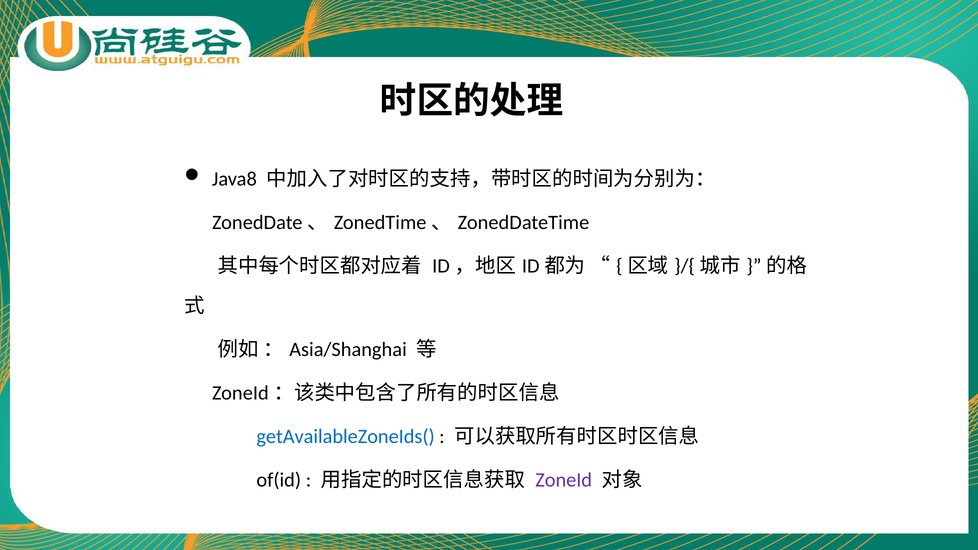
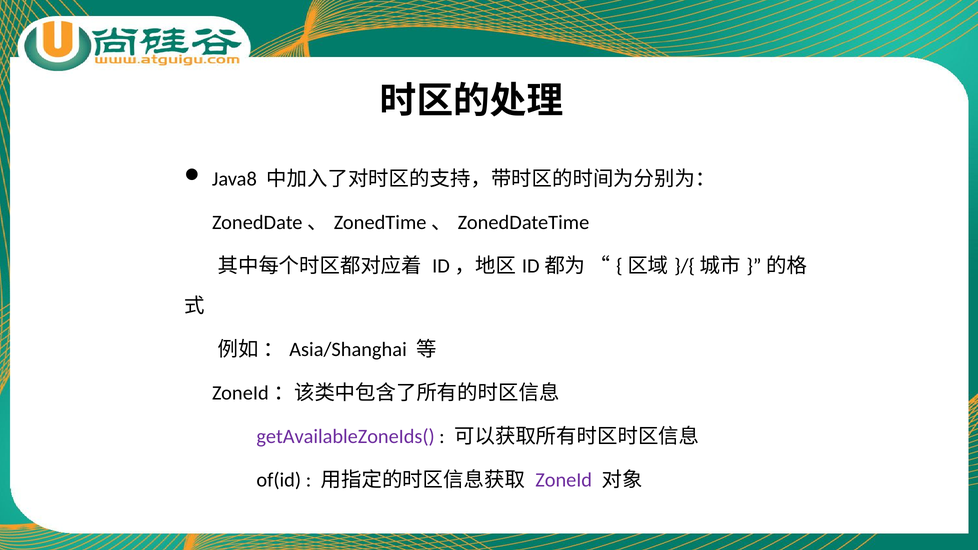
getAvailableZoneIds( colour: blue -> purple
